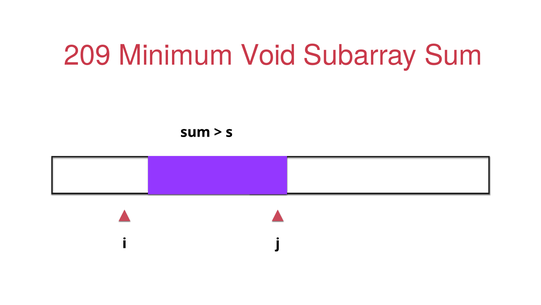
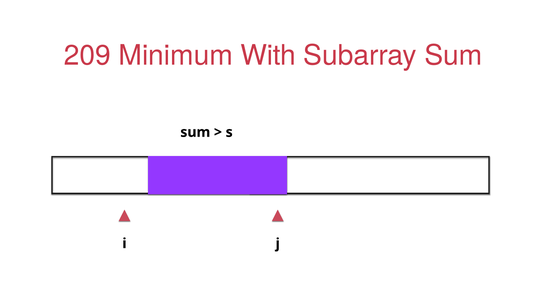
Void: Void -> With
